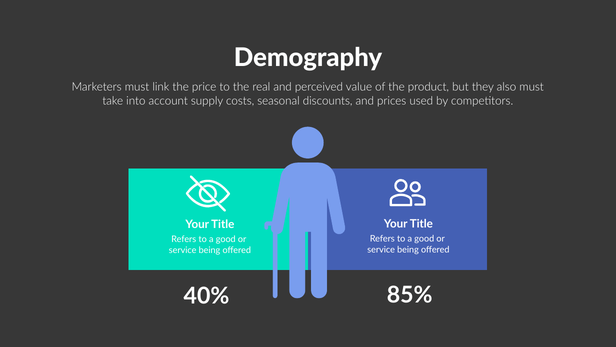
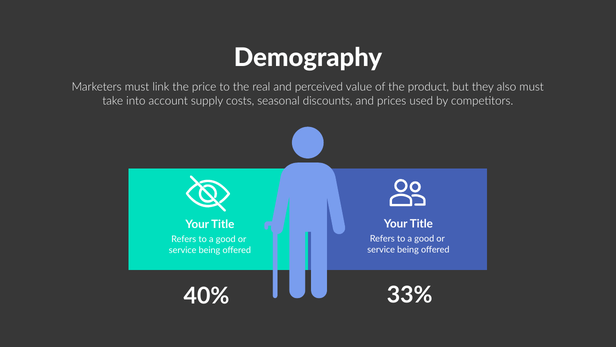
85%: 85% -> 33%
